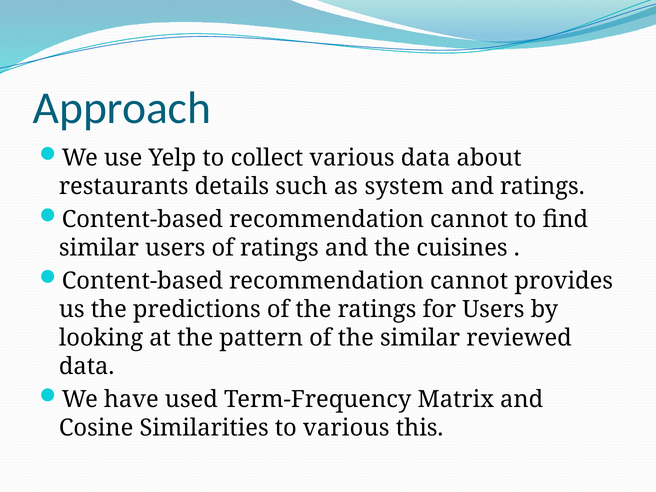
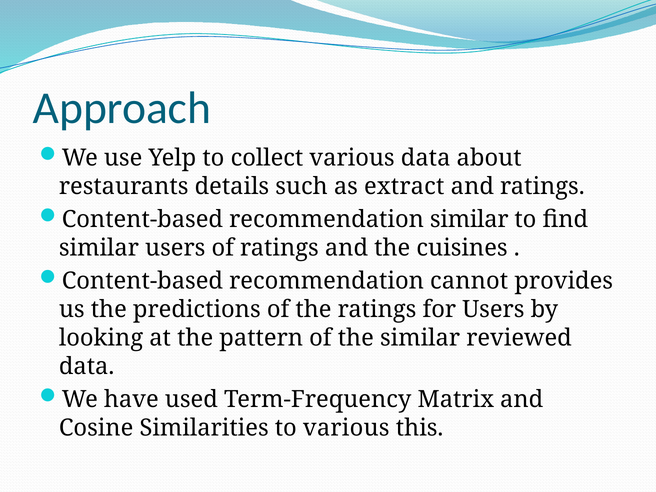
system: system -> extract
cannot at (469, 219): cannot -> similar
